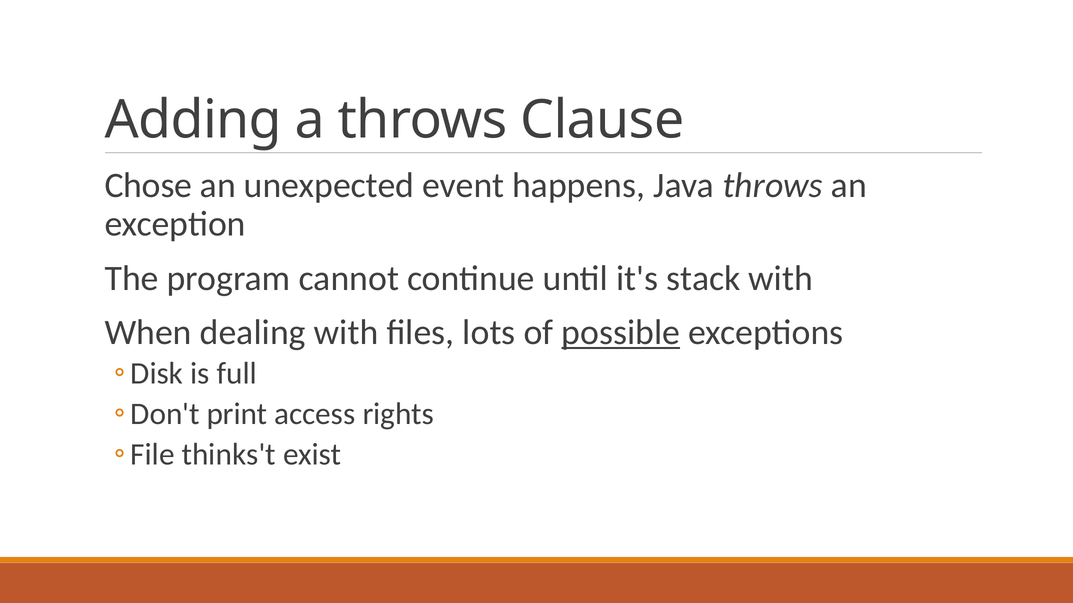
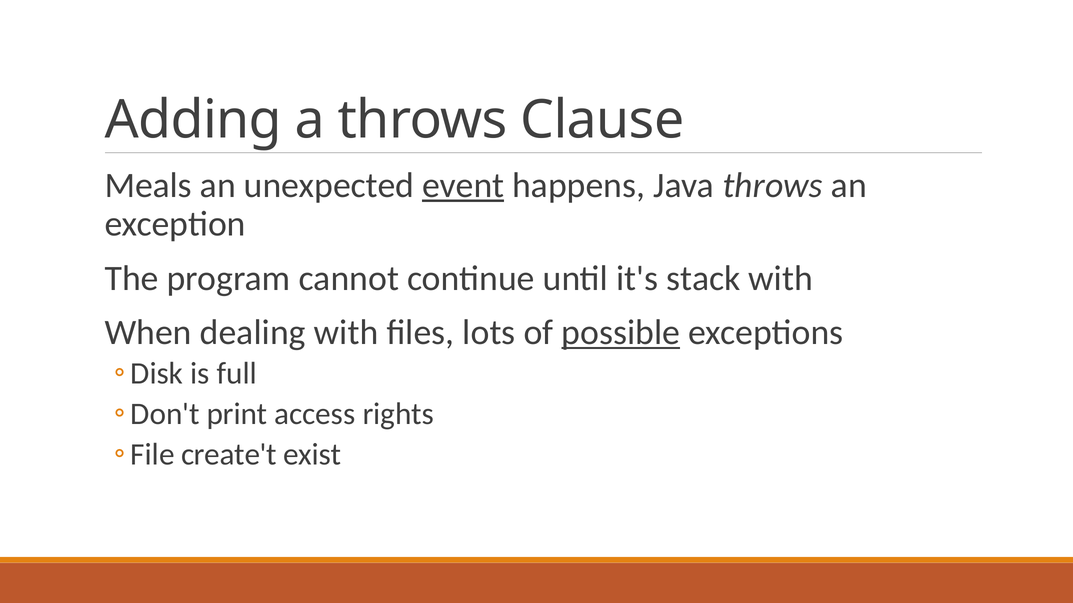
Chose: Chose -> Meals
event underline: none -> present
thinks't: thinks't -> create't
